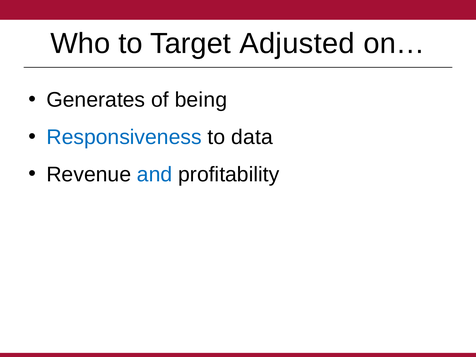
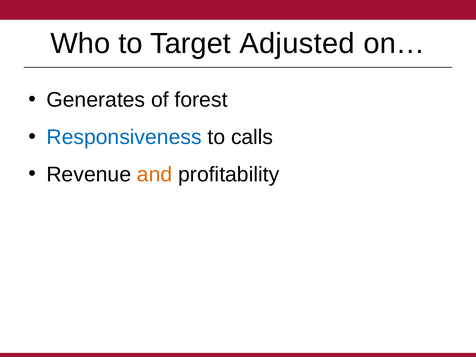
being: being -> forest
data: data -> calls
and colour: blue -> orange
